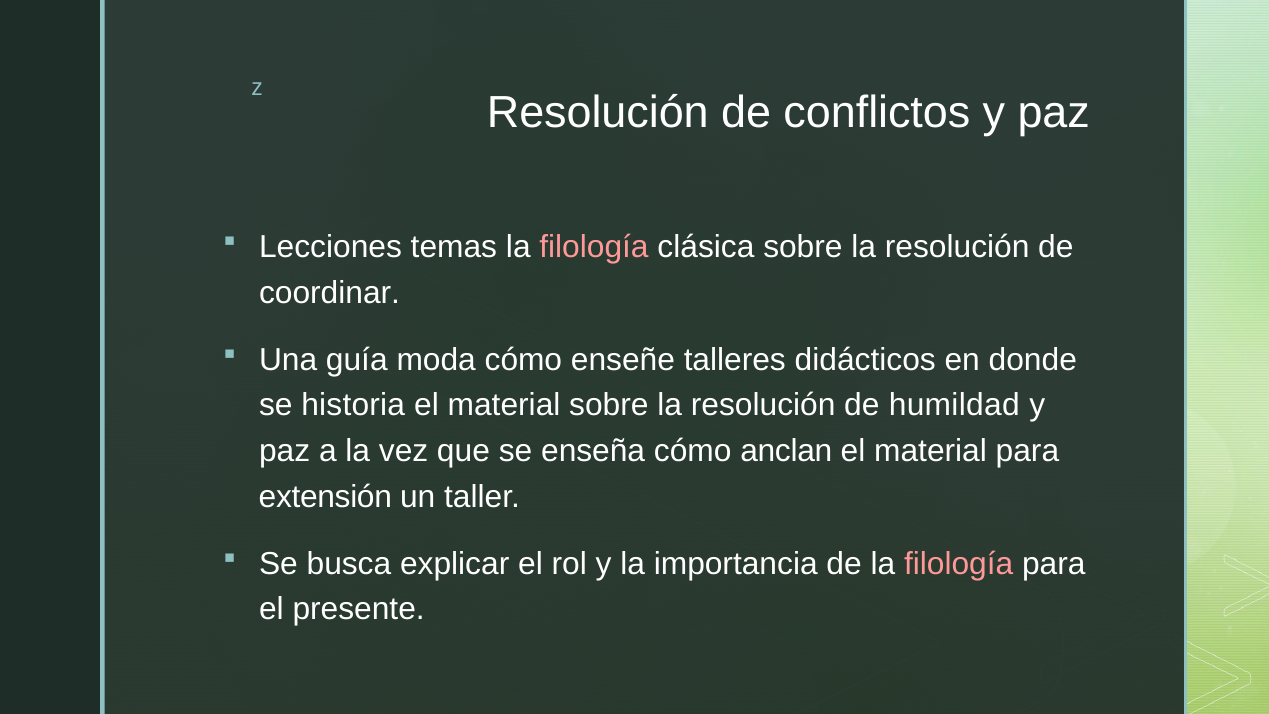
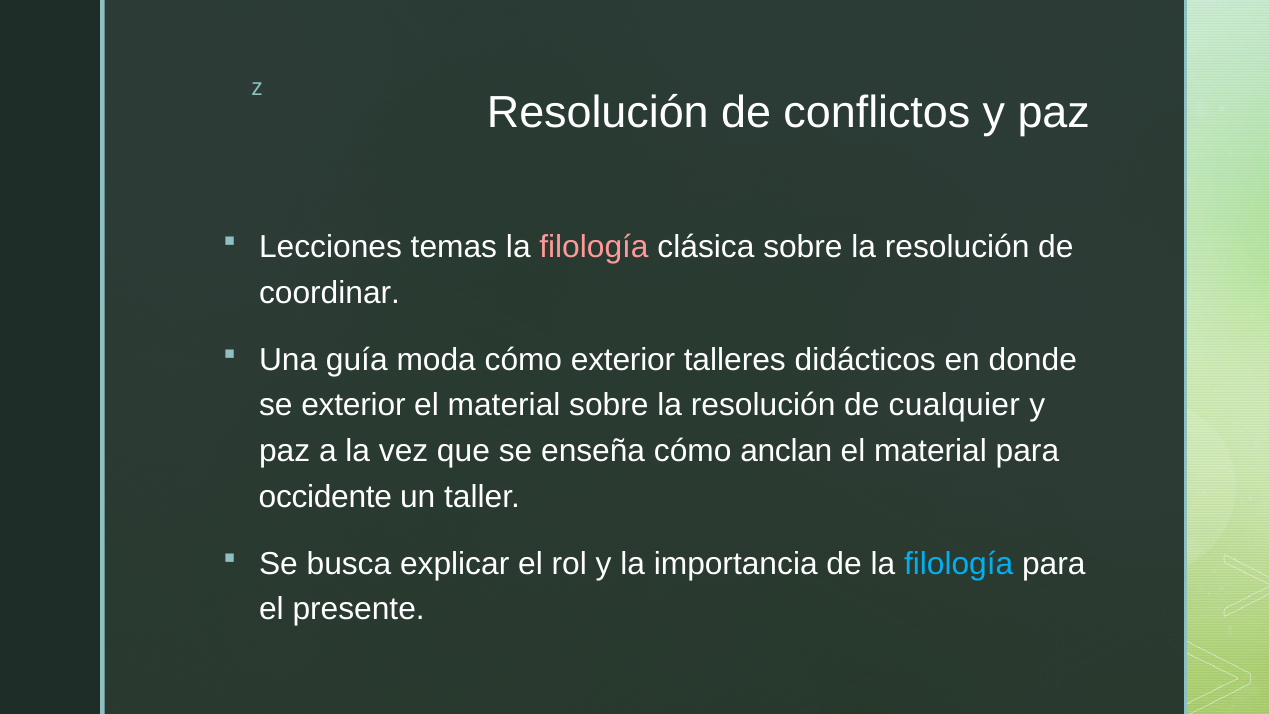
cómo enseñe: enseñe -> exterior
se historia: historia -> exterior
humildad: humildad -> cualquier
extensión: extensión -> occidente
filología at (959, 564) colour: pink -> light blue
